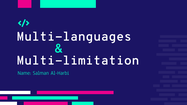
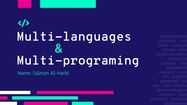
Multi-limitation: Multi-limitation -> Multi-programing
